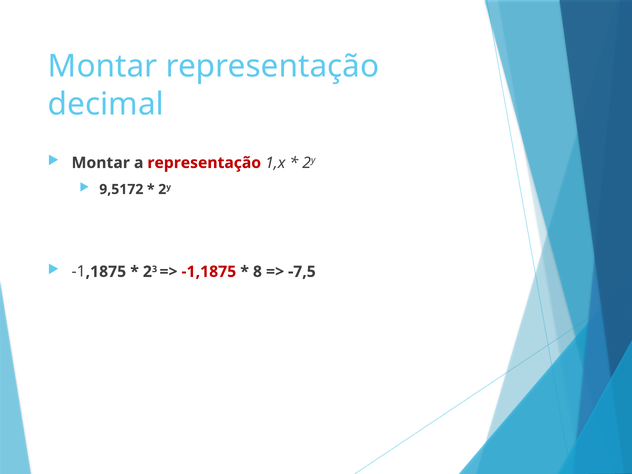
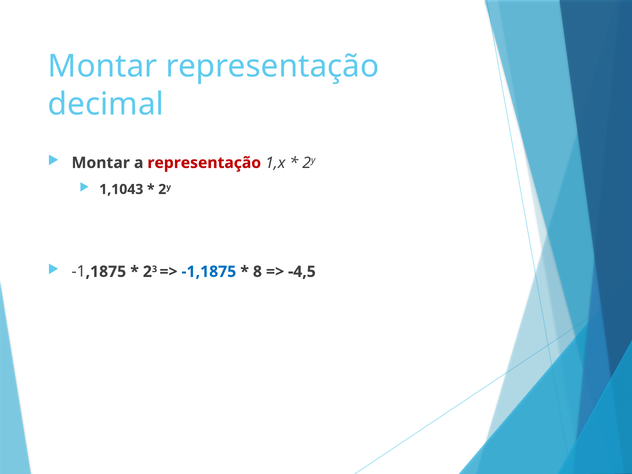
9,5172: 9,5172 -> 1,1043
-1,1875 colour: red -> blue
-7,5: -7,5 -> -4,5
